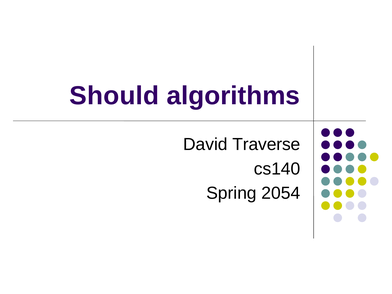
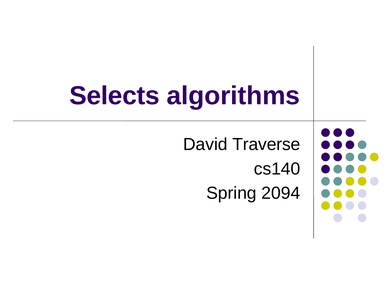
Should: Should -> Selects
2054: 2054 -> 2094
